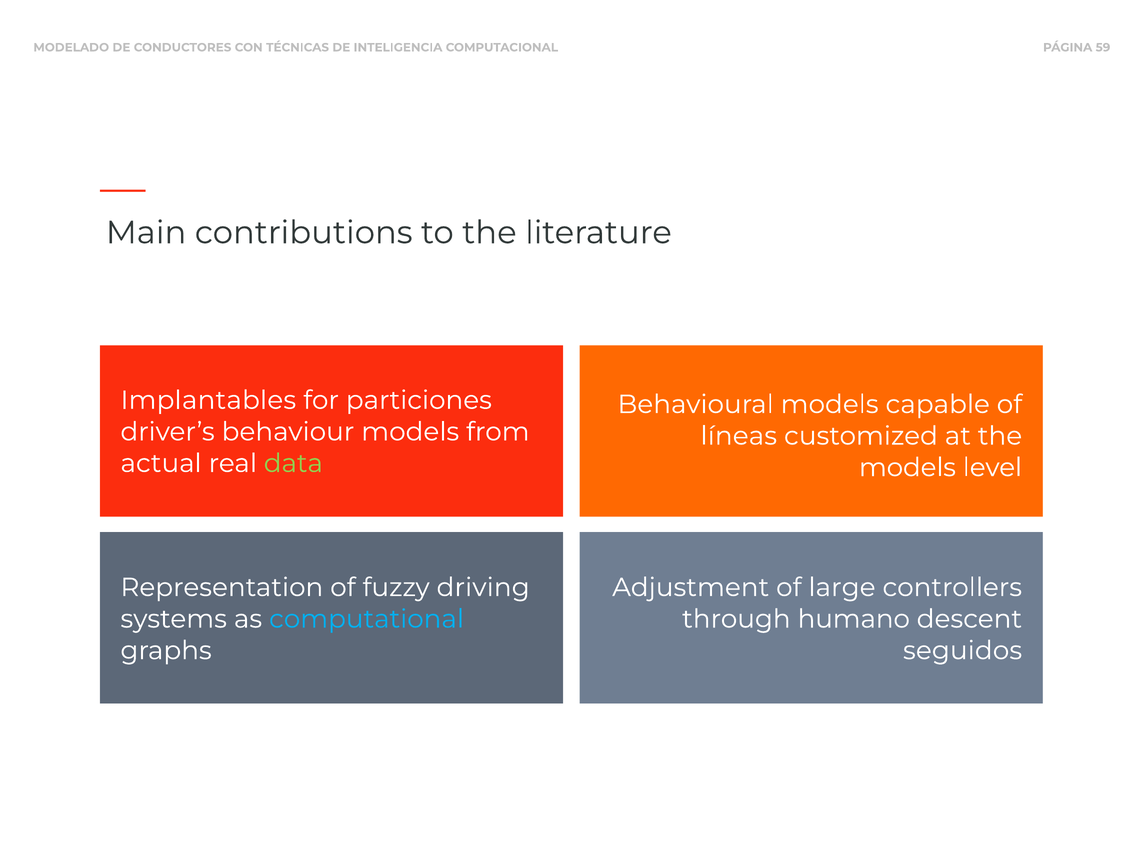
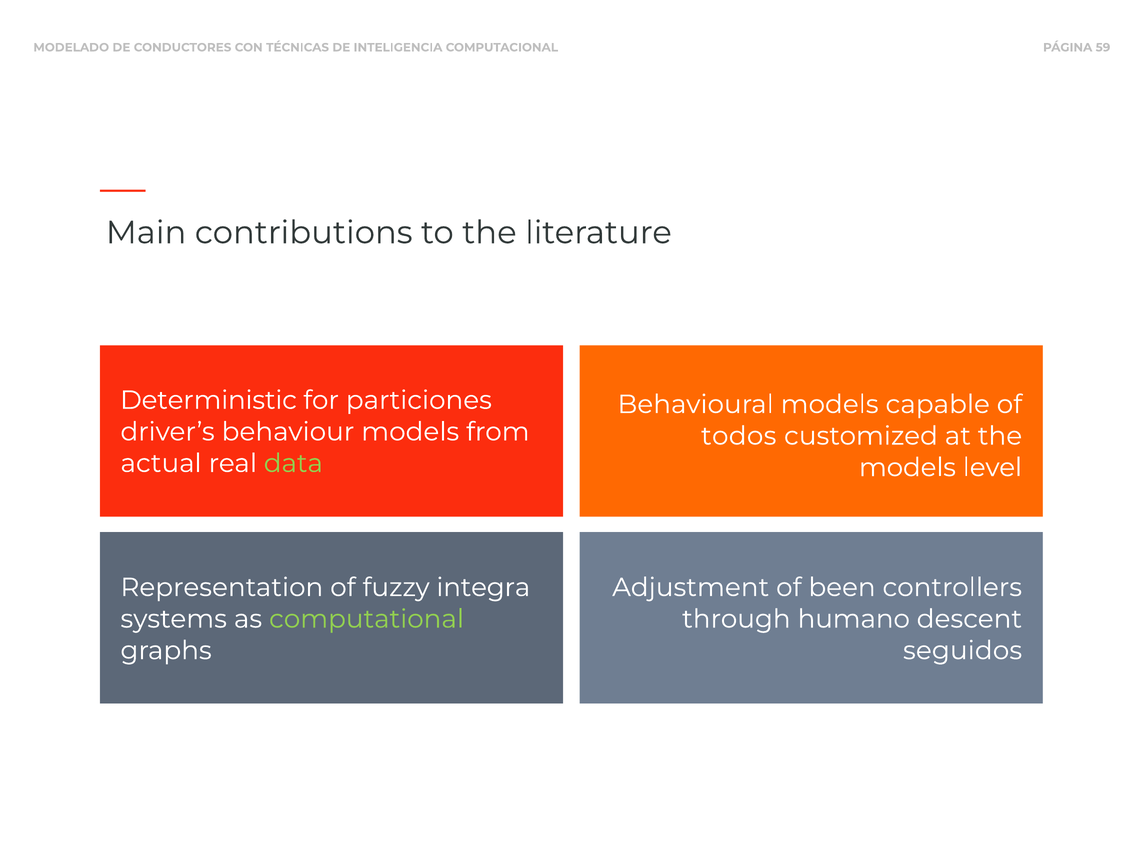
Implantables: Implantables -> Deterministic
líneas: líneas -> todos
driving: driving -> integra
large: large -> been
computational colour: light blue -> light green
